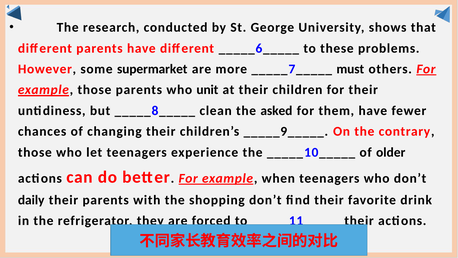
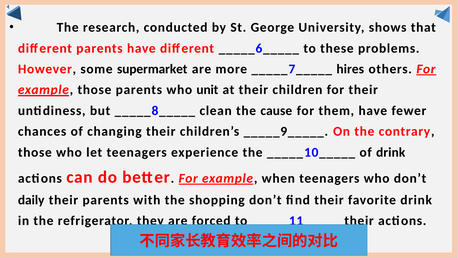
must: must -> hires
asked: asked -> cause
of older: older -> drink
